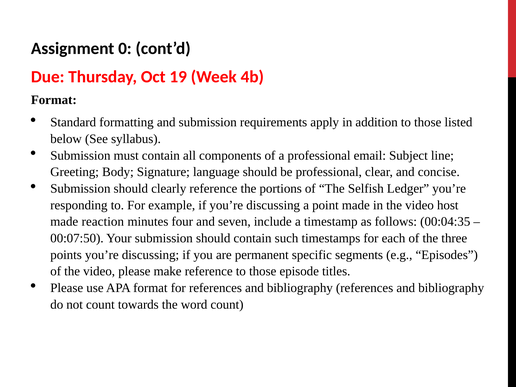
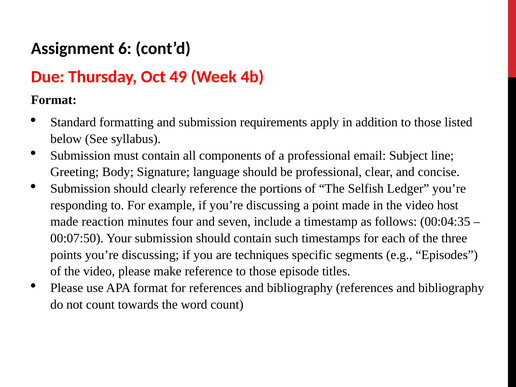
0: 0 -> 6
19: 19 -> 49
permanent: permanent -> techniques
